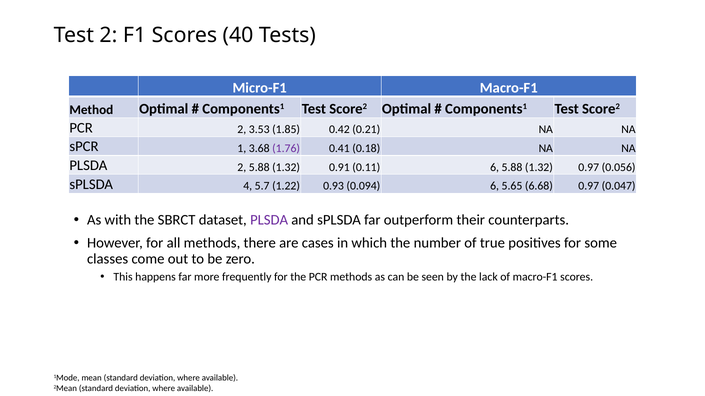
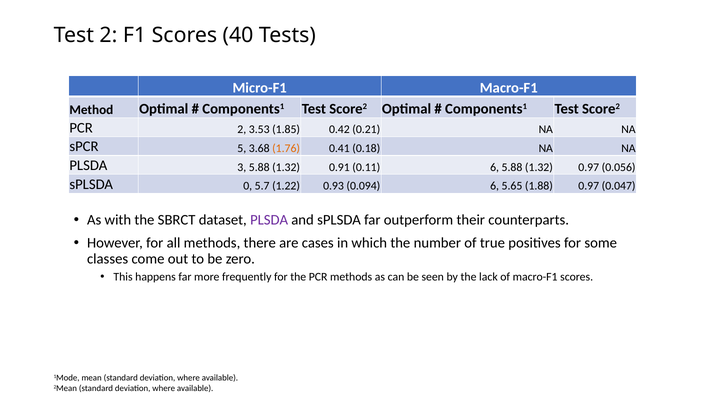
1: 1 -> 5
1.76 colour: purple -> orange
PLSDA 2: 2 -> 3
4: 4 -> 0
6.68: 6.68 -> 1.88
